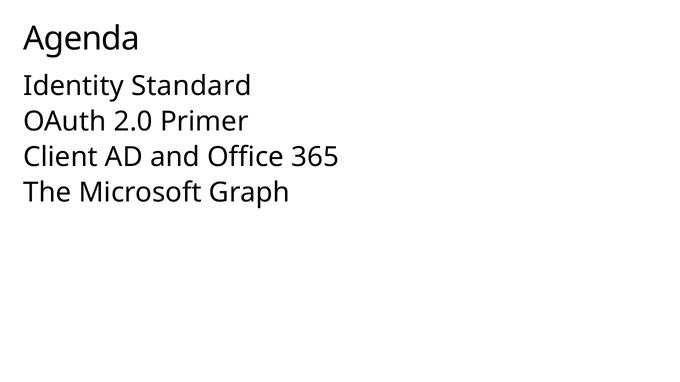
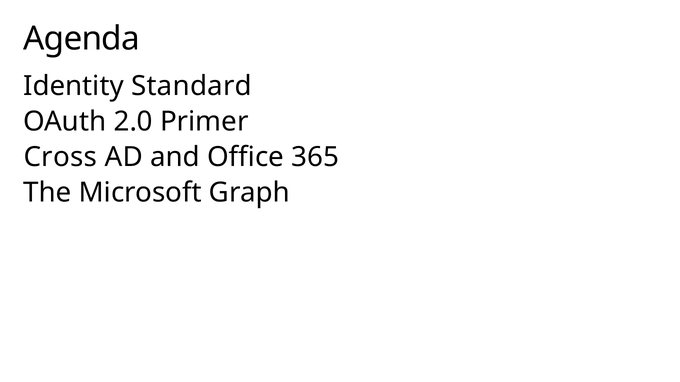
Client: Client -> Cross
